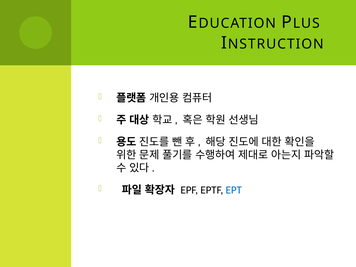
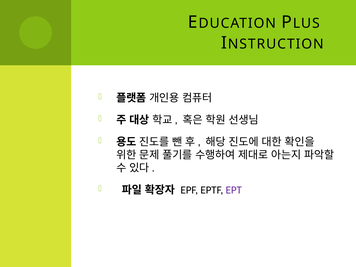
EPT colour: blue -> purple
